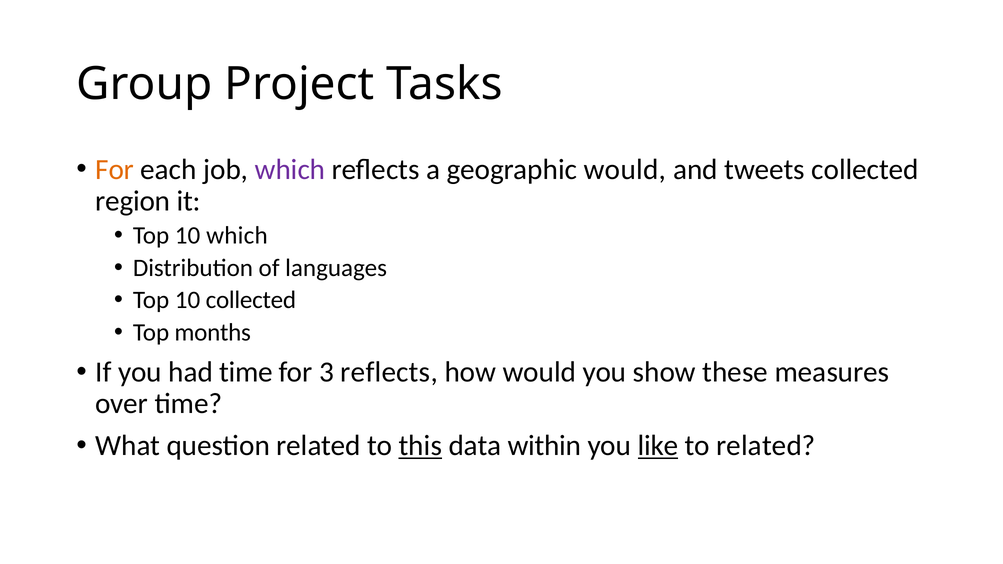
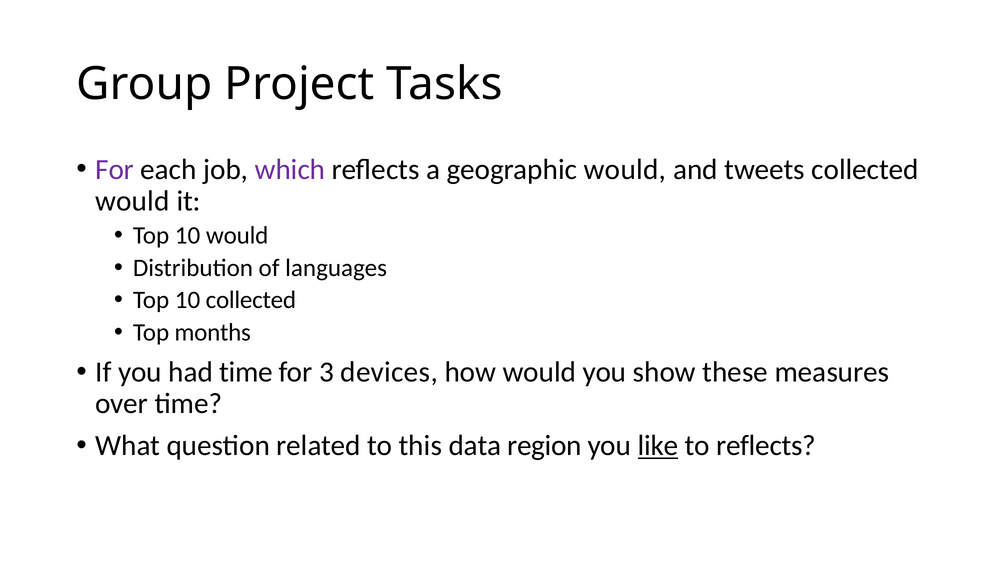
For at (115, 170) colour: orange -> purple
region at (133, 201): region -> would
10 which: which -> would
3 reflects: reflects -> devices
this underline: present -> none
within: within -> region
to related: related -> reflects
